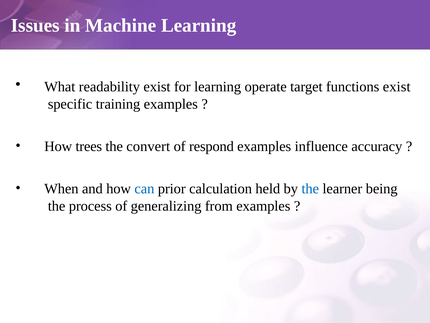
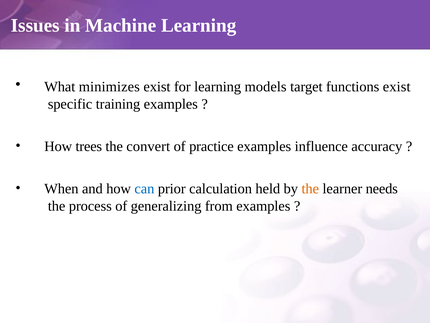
readability: readability -> minimizes
operate: operate -> models
respond: respond -> practice
the at (310, 189) colour: blue -> orange
being: being -> needs
